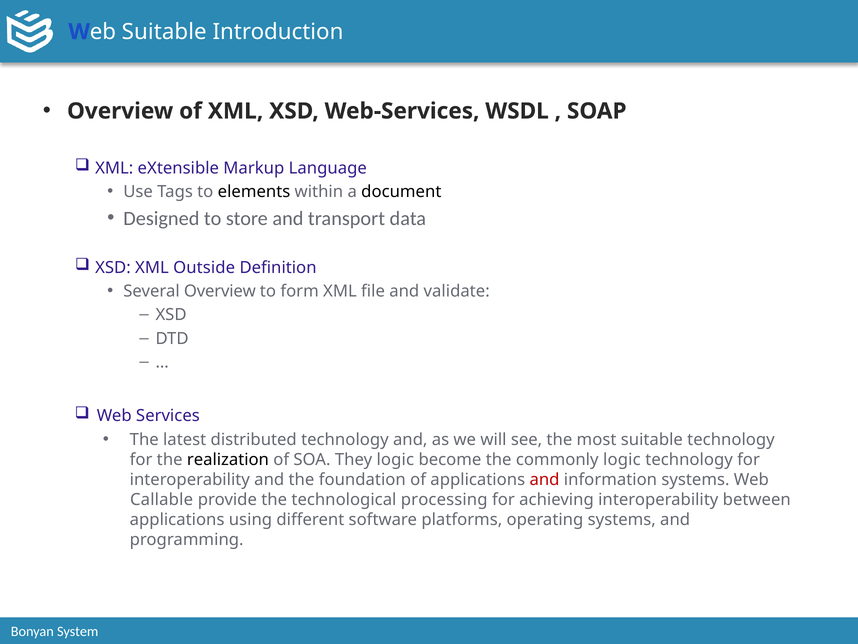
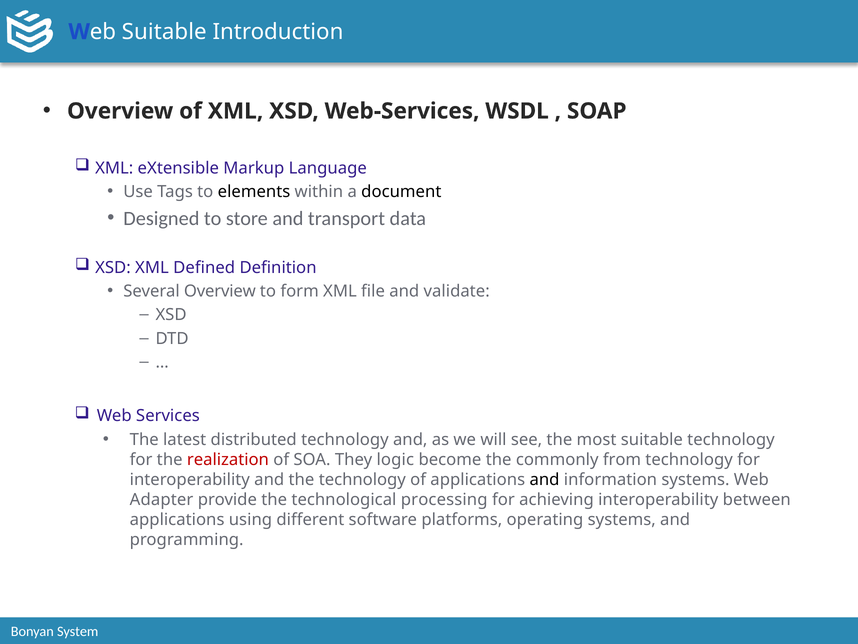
Outside: Outside -> Defined
realization colour: black -> red
commonly logic: logic -> from
the foundation: foundation -> technology
and at (545, 479) colour: red -> black
Callable: Callable -> Adapter
